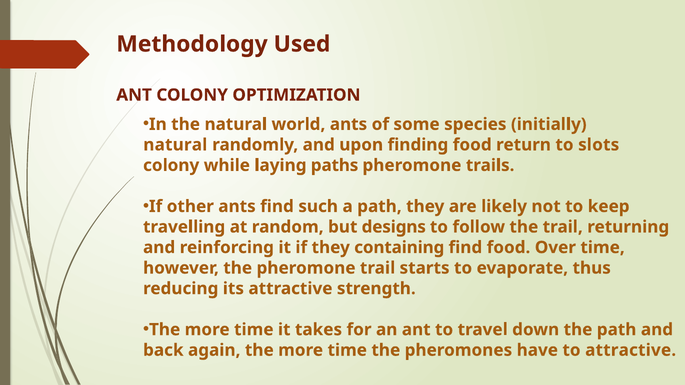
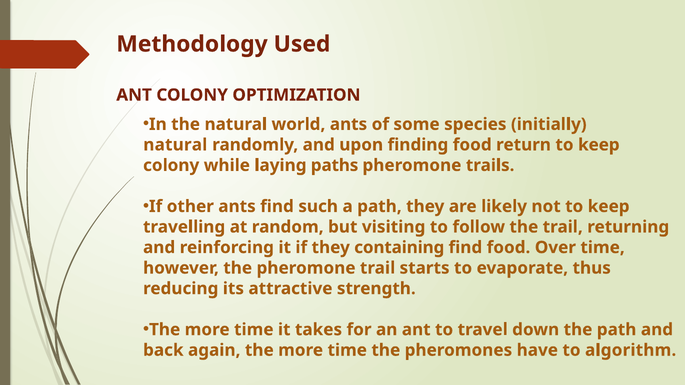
return to slots: slots -> keep
designs: designs -> visiting
to attractive: attractive -> algorithm
